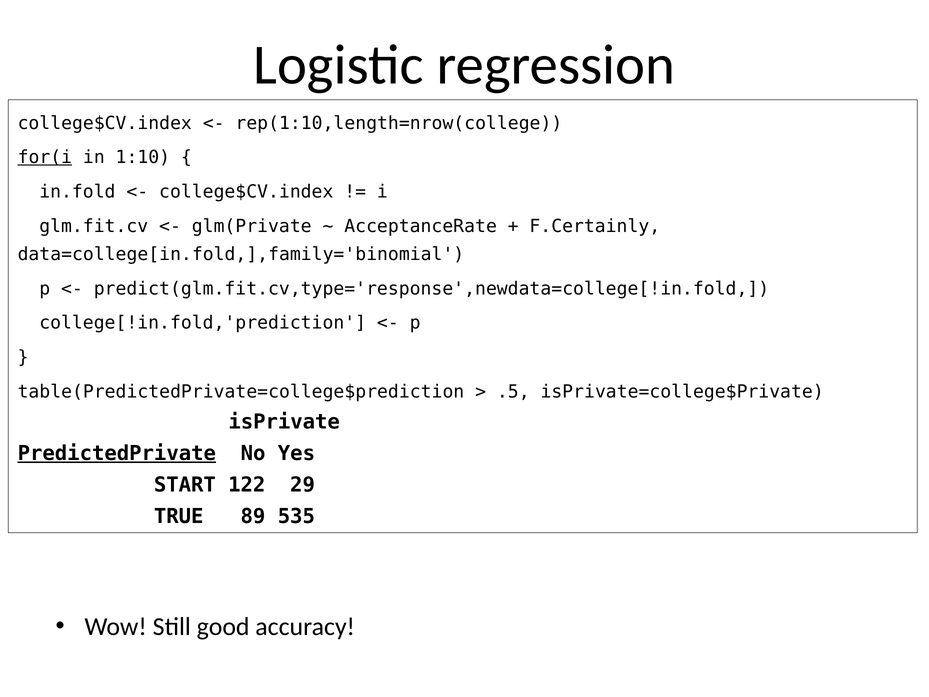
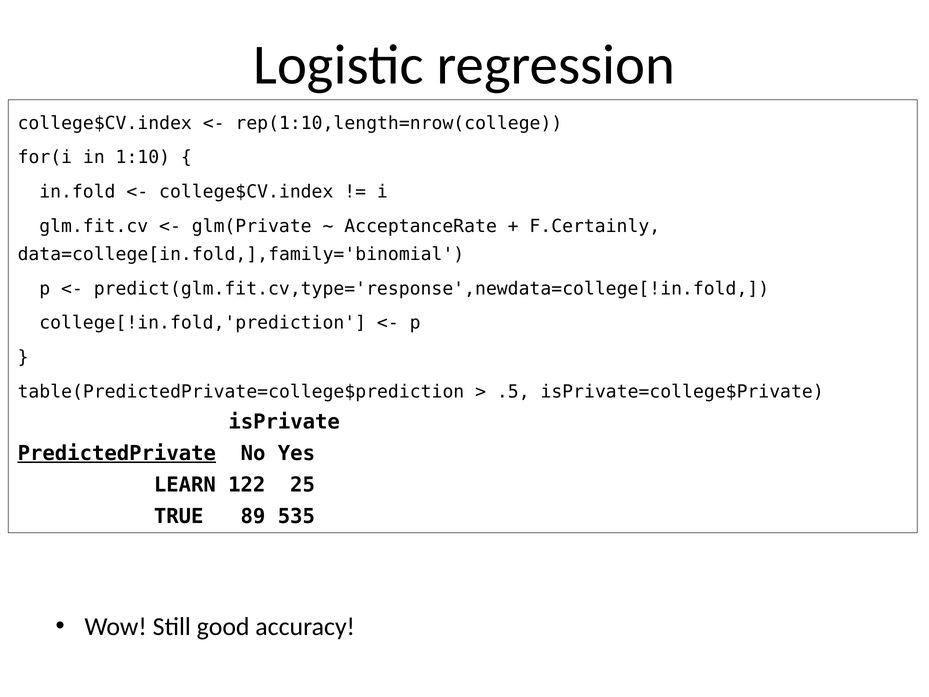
for(i underline: present -> none
START: START -> LEARN
29: 29 -> 25
